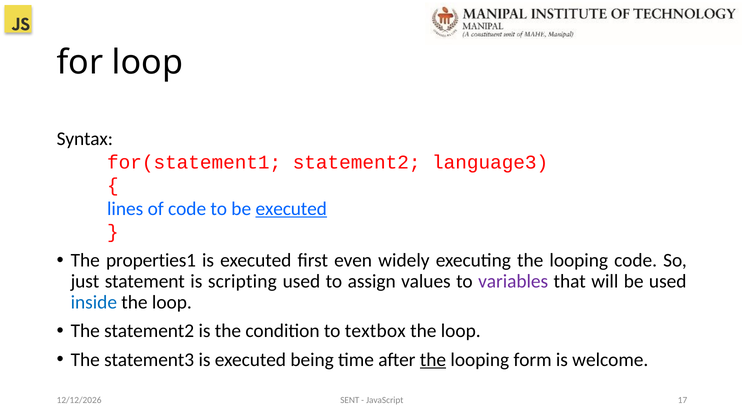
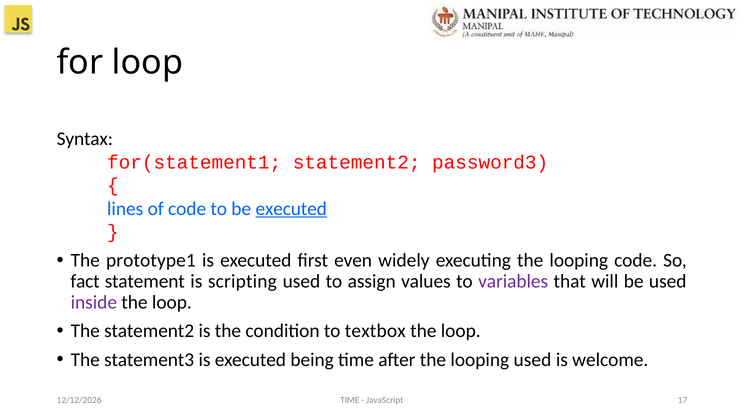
language3: language3 -> password3
properties1: properties1 -> prototype1
just: just -> fact
inside colour: blue -> purple
the at (433, 359) underline: present -> none
looping form: form -> used
SENT at (350, 400): SENT -> TIME
